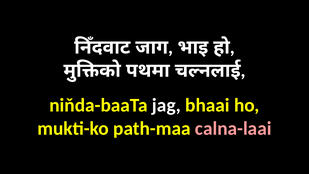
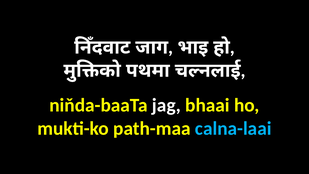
calna-laai colour: pink -> light blue
